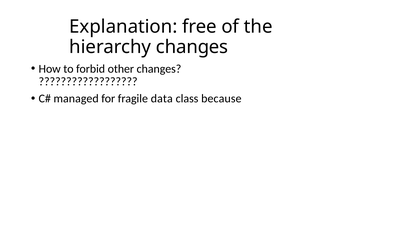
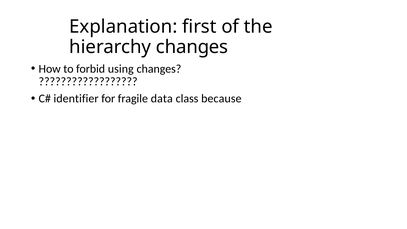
free: free -> first
other: other -> using
managed: managed -> identifier
